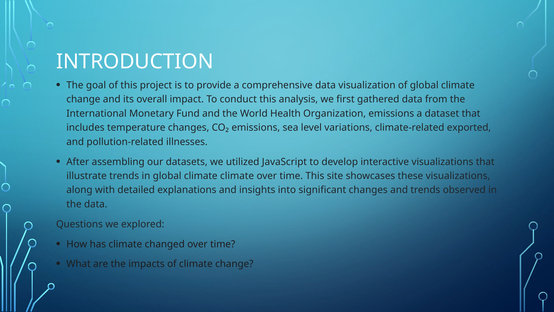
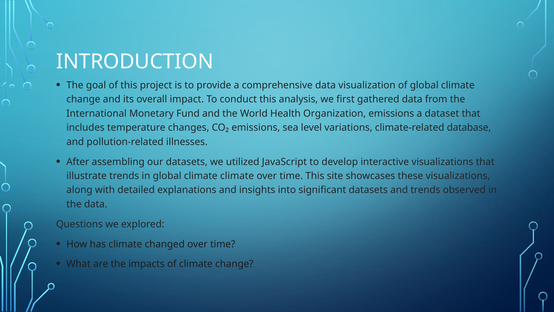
exported: exported -> database
significant changes: changes -> datasets
